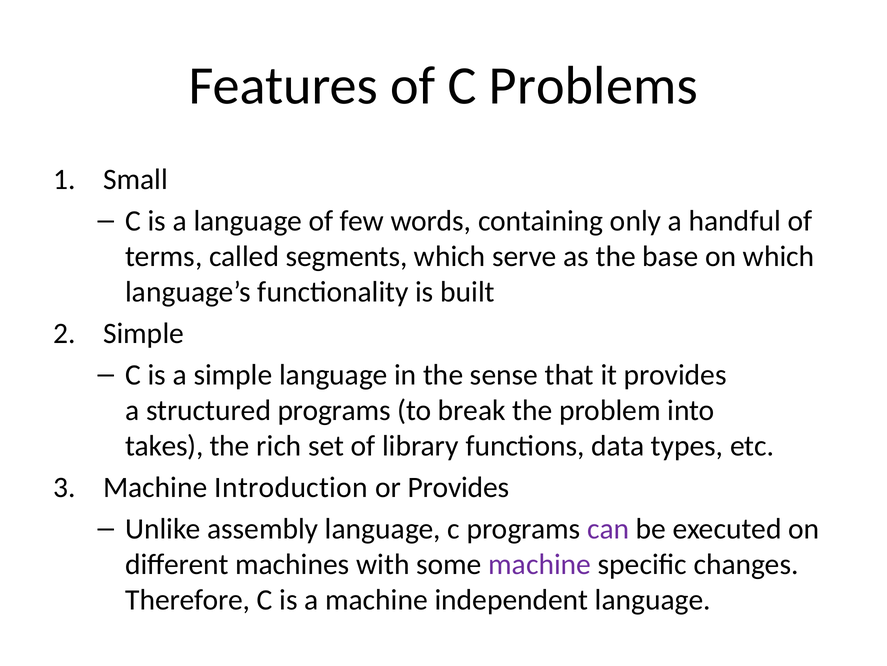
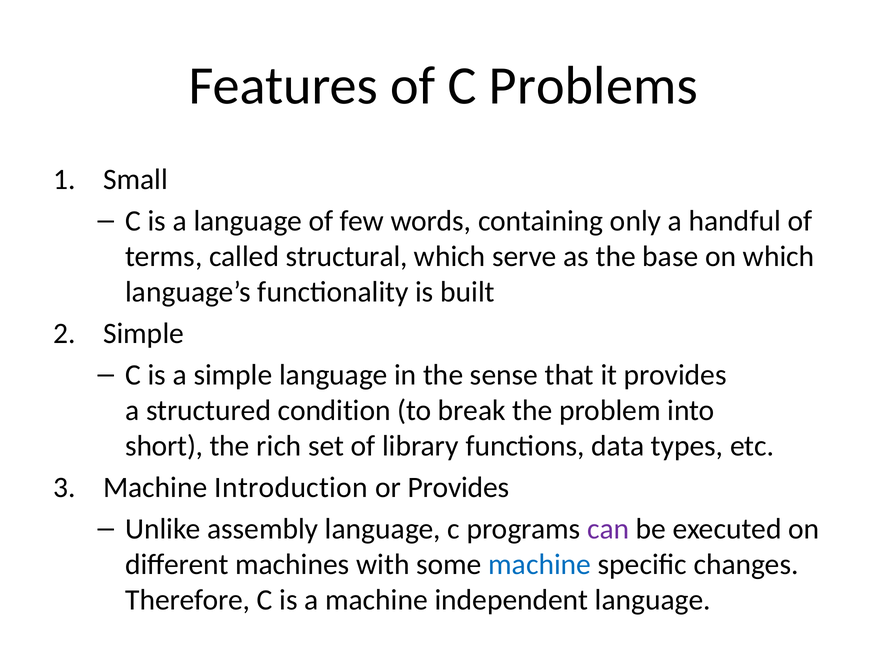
segments: segments -> structural
structured programs: programs -> condition
takes: takes -> short
machine at (540, 564) colour: purple -> blue
